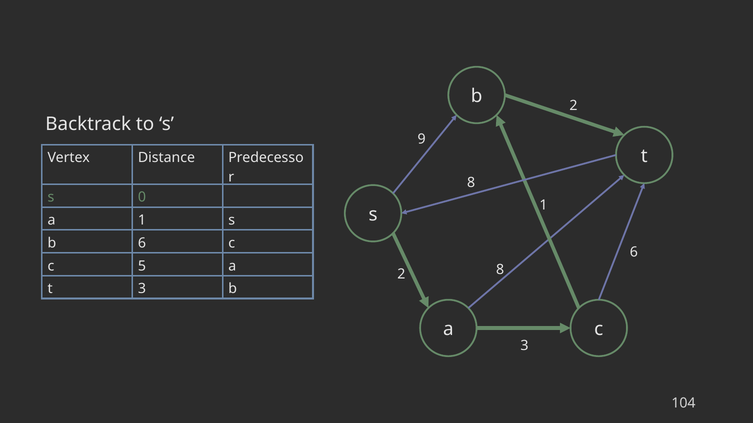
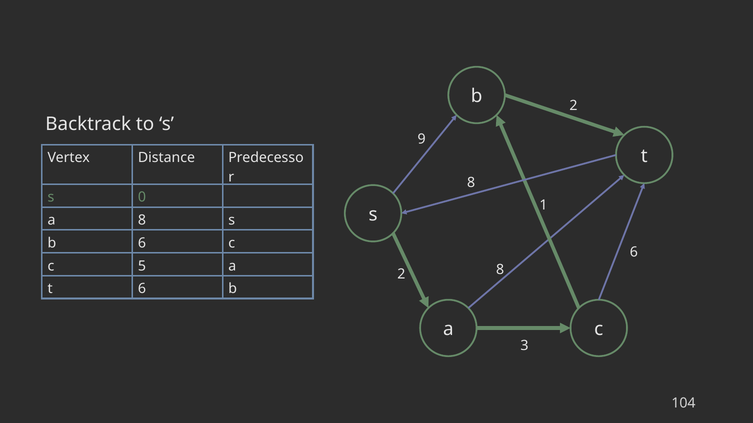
a 1: 1 -> 8
t 3: 3 -> 6
